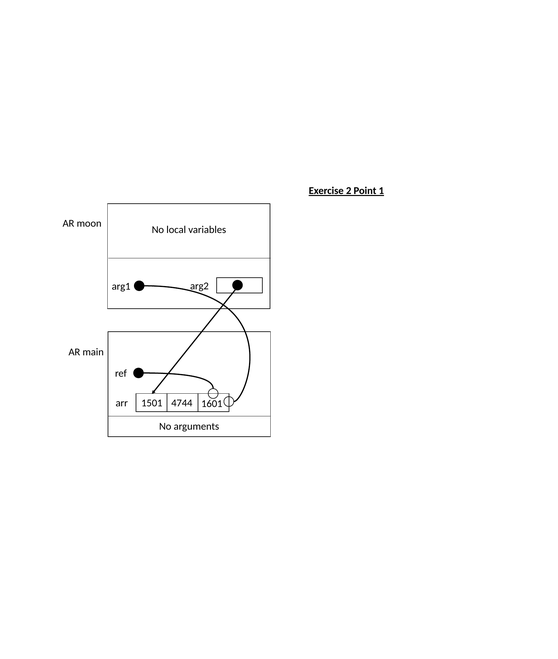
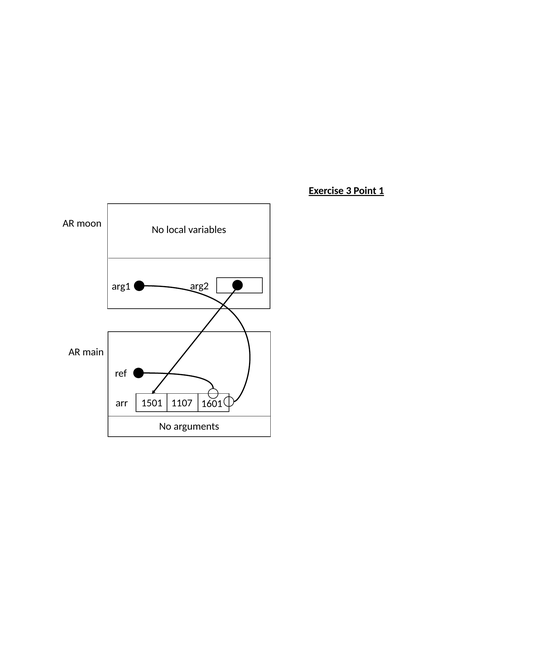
2: 2 -> 3
4744: 4744 -> 1107
